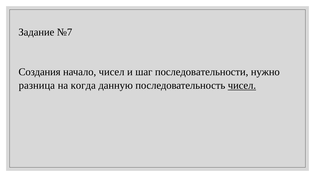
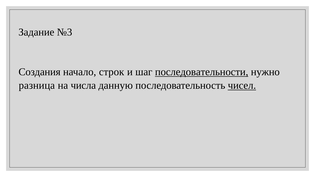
№7: №7 -> №3
начало чисел: чисел -> строк
последовательности underline: none -> present
когда: когда -> числа
